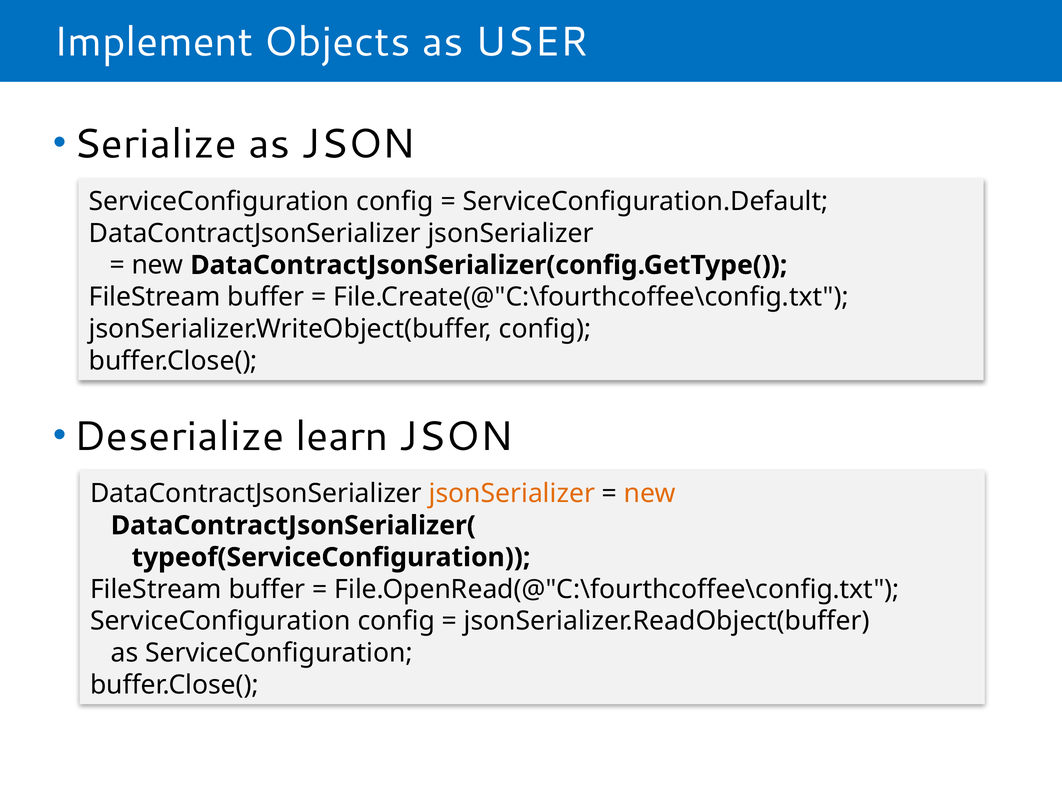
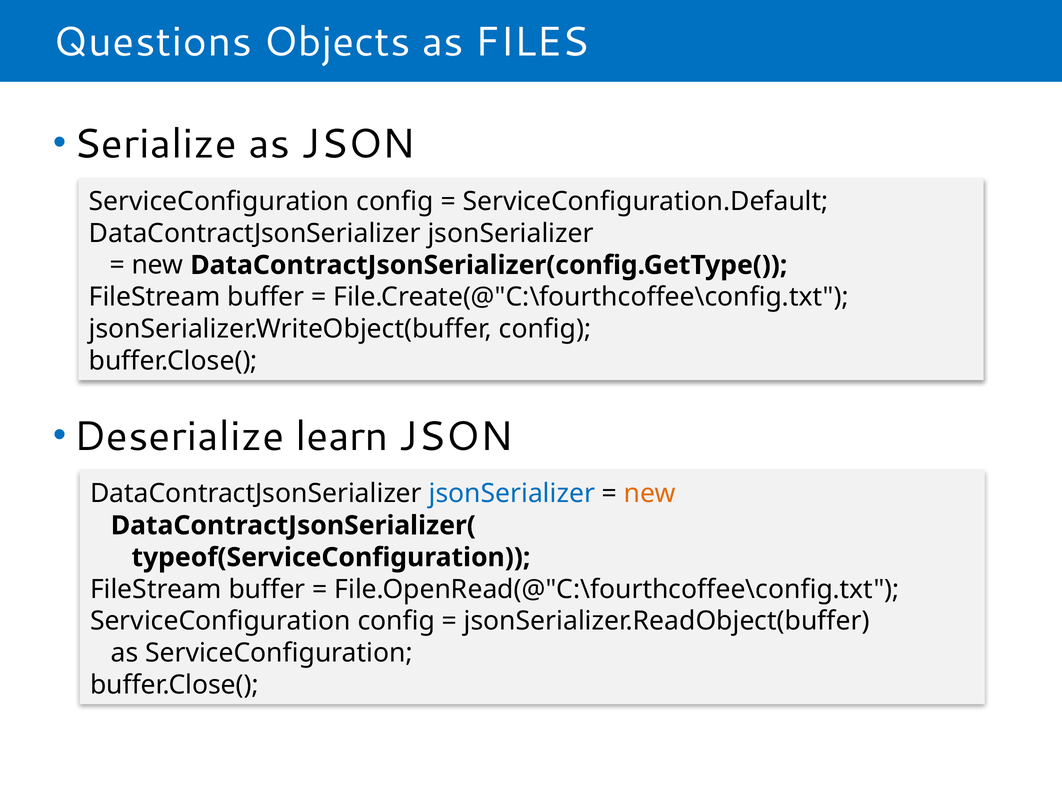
Implement: Implement -> Questions
USER: USER -> FILES
jsonSerializer at (512, 493) colour: orange -> blue
